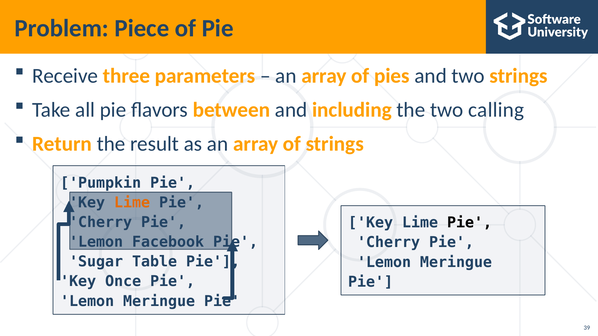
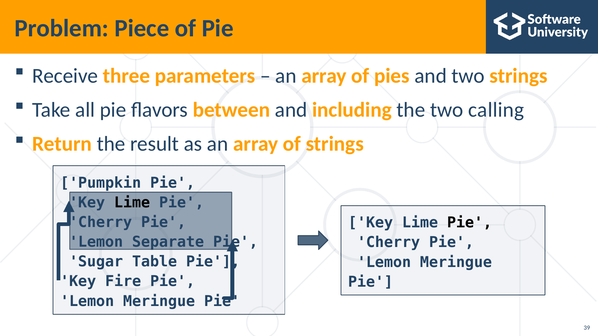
Lime at (132, 203) colour: orange -> black
Facebook: Facebook -> Separate
Once: Once -> Fire
